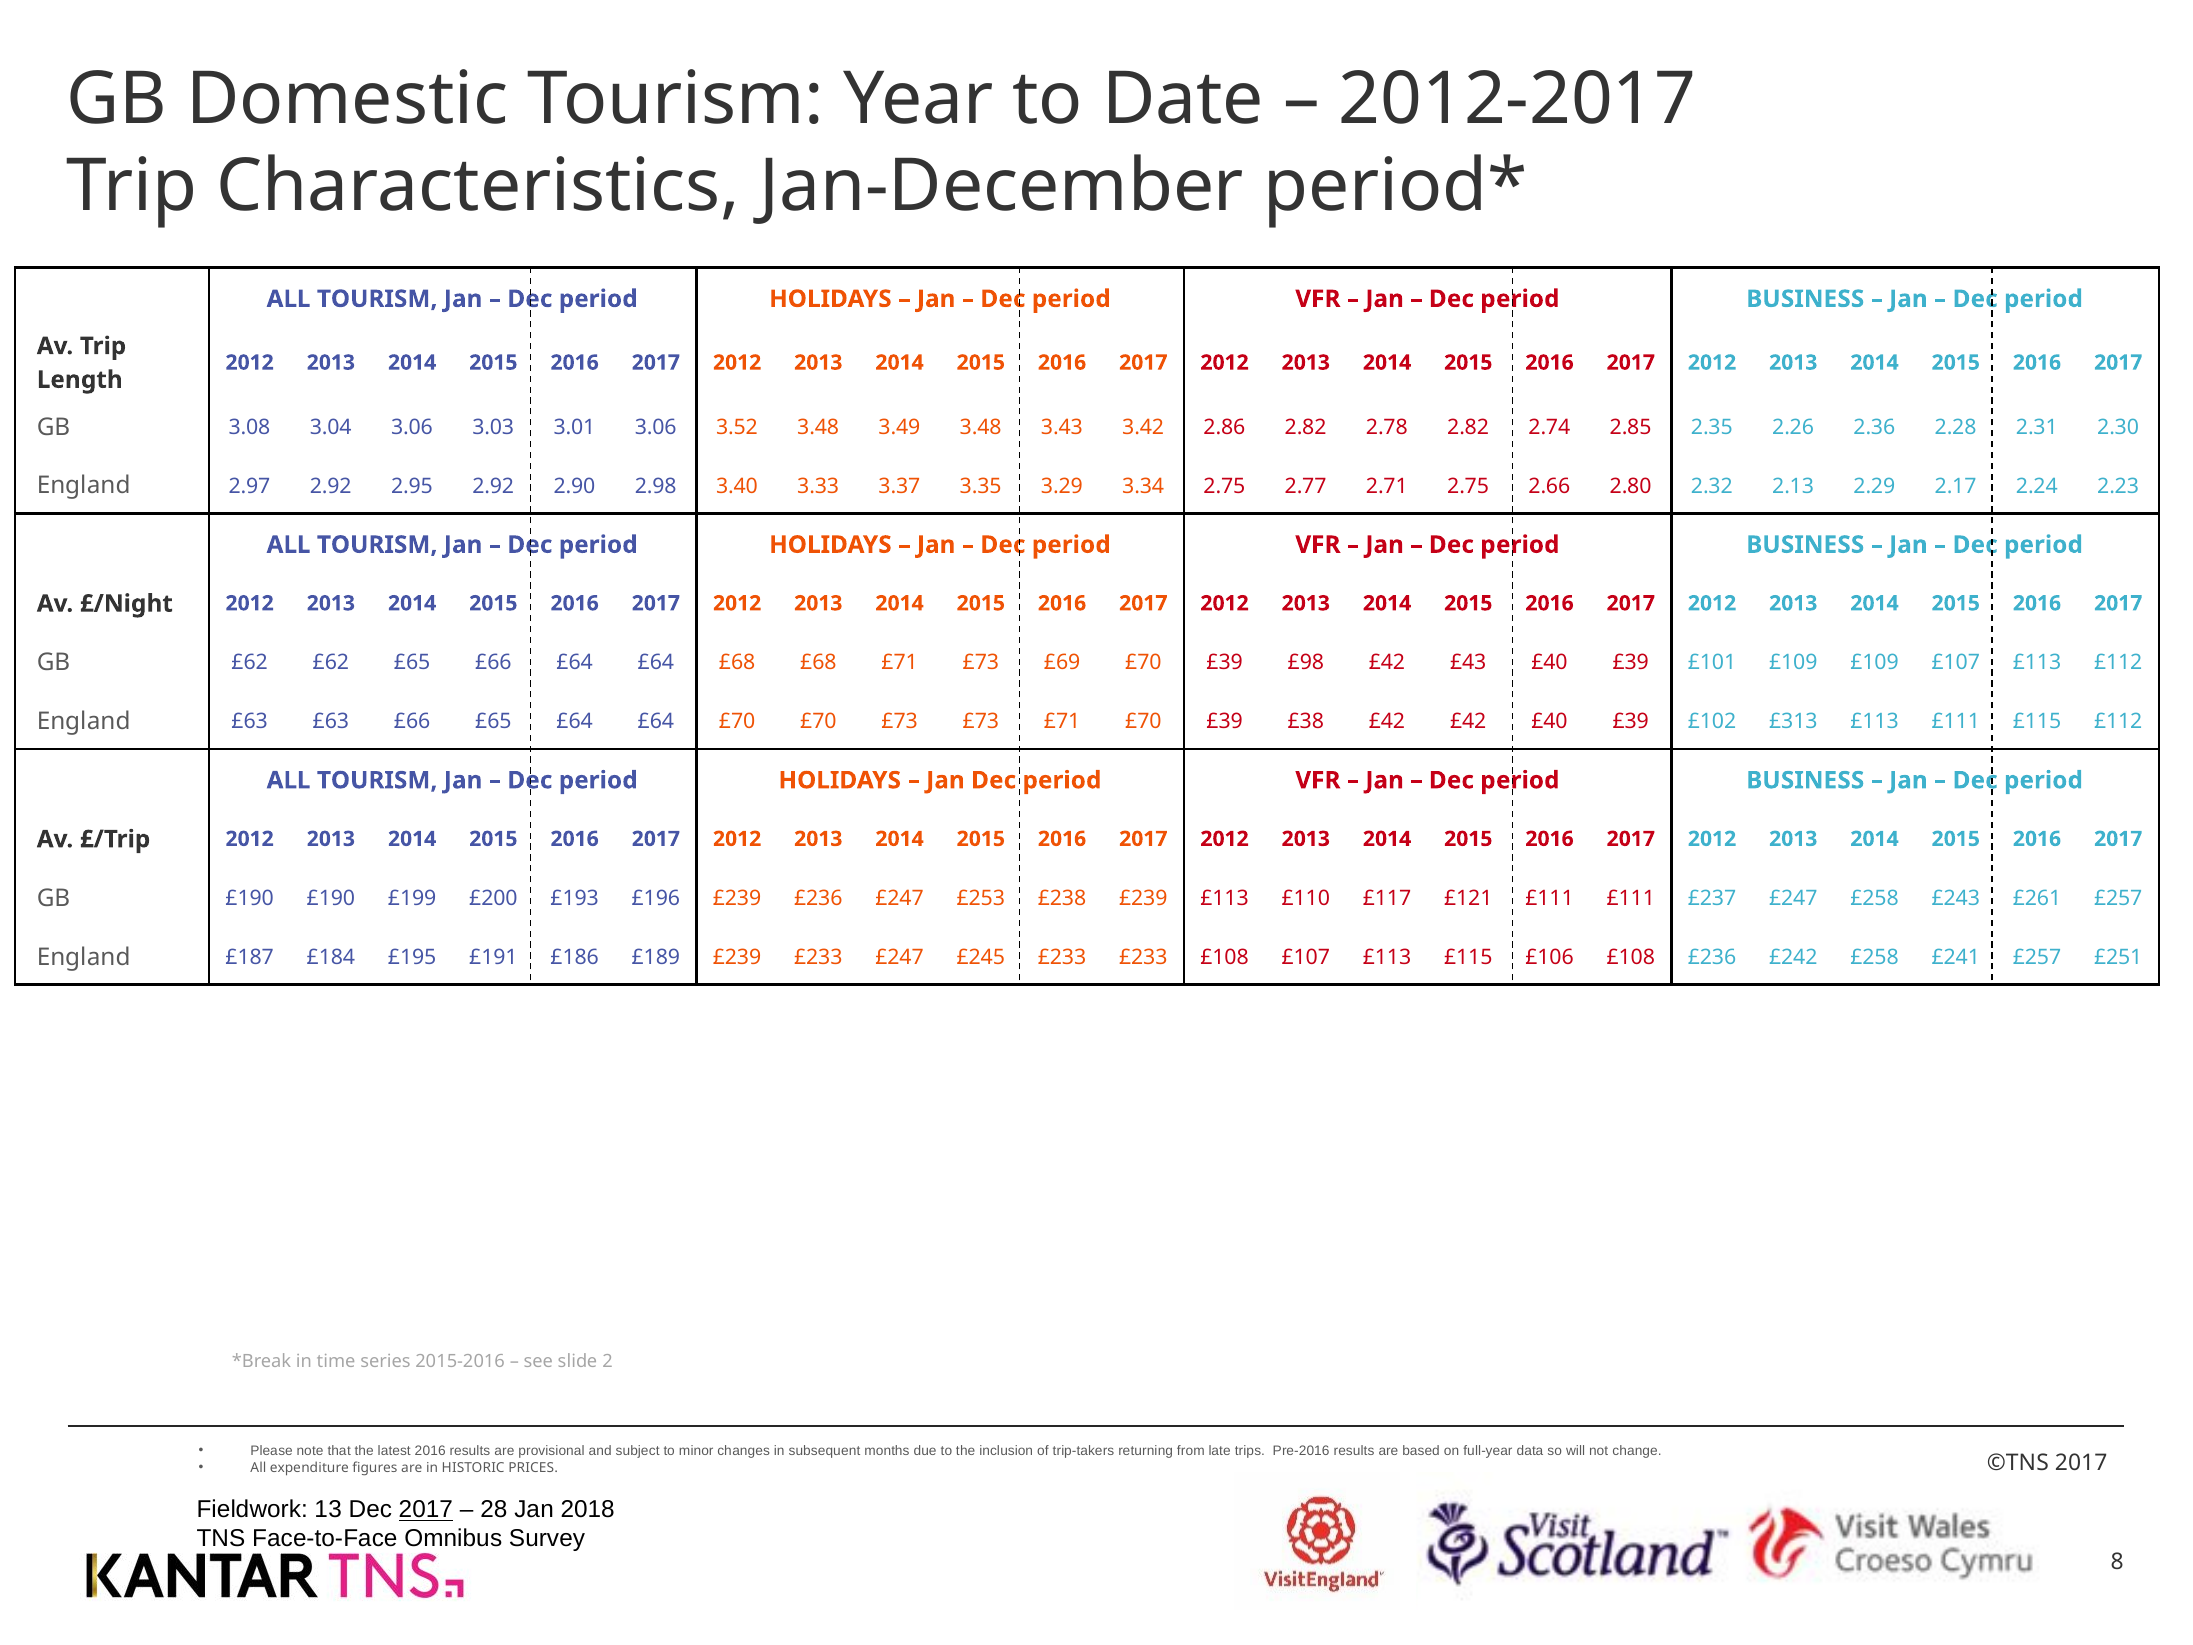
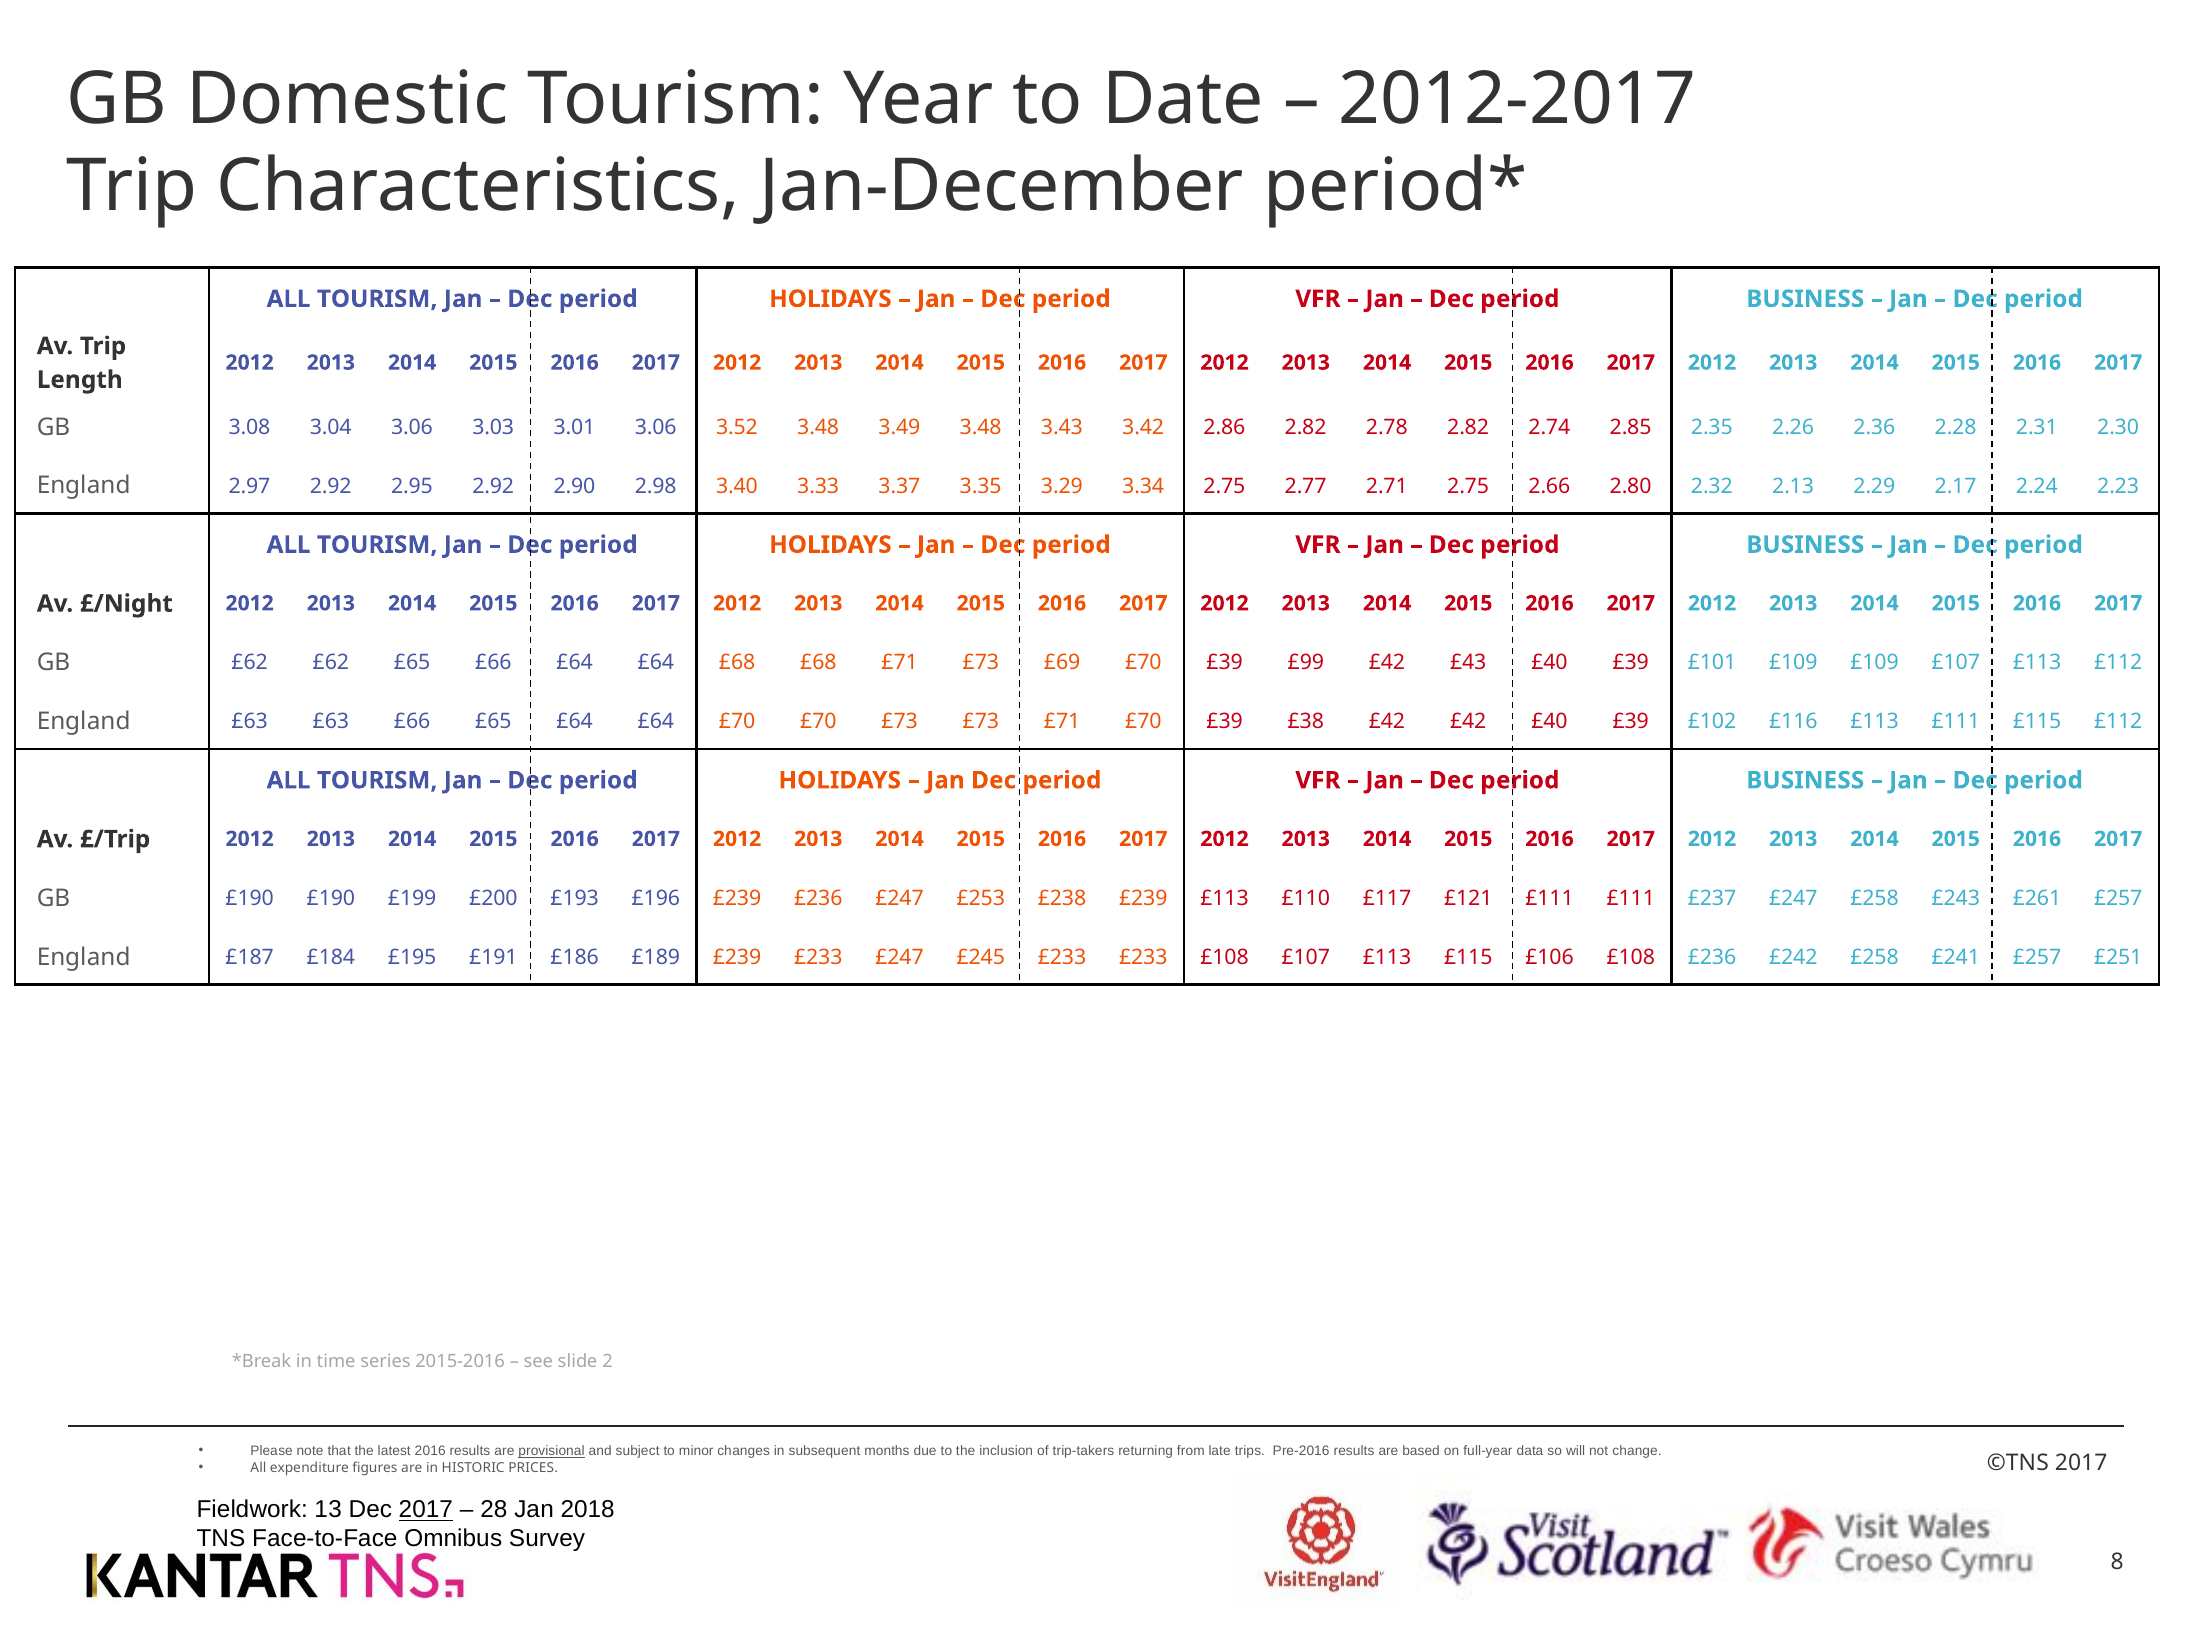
£98: £98 -> £99
£313: £313 -> £116
provisional underline: none -> present
